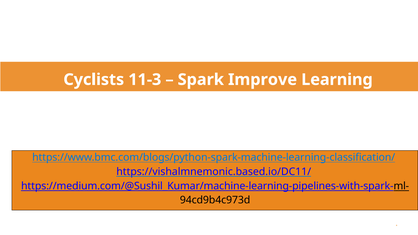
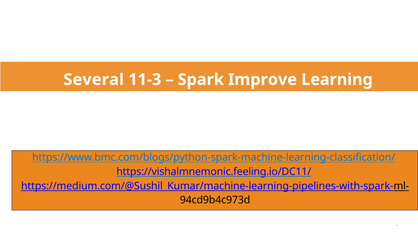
Cyclists: Cyclists -> Several
https://vishalmnemonic.based.io/DC11/: https://vishalmnemonic.based.io/DC11/ -> https://vishalmnemonic.feeling.io/DC11/
